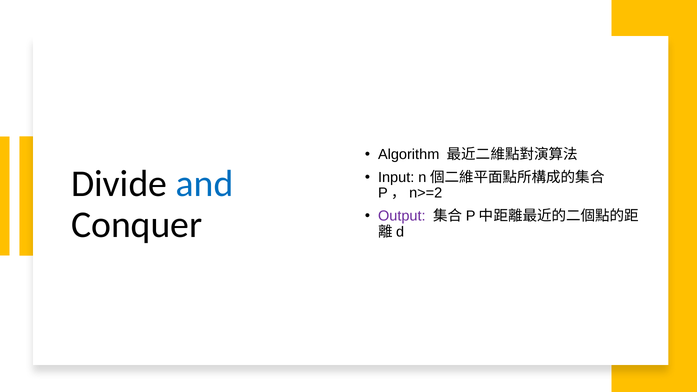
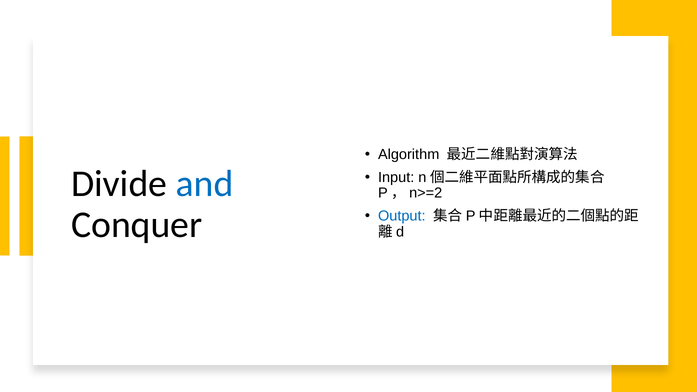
Output colour: purple -> blue
